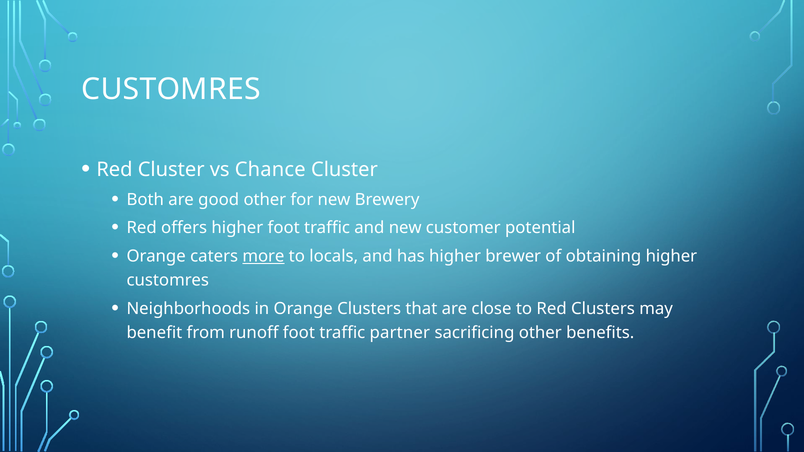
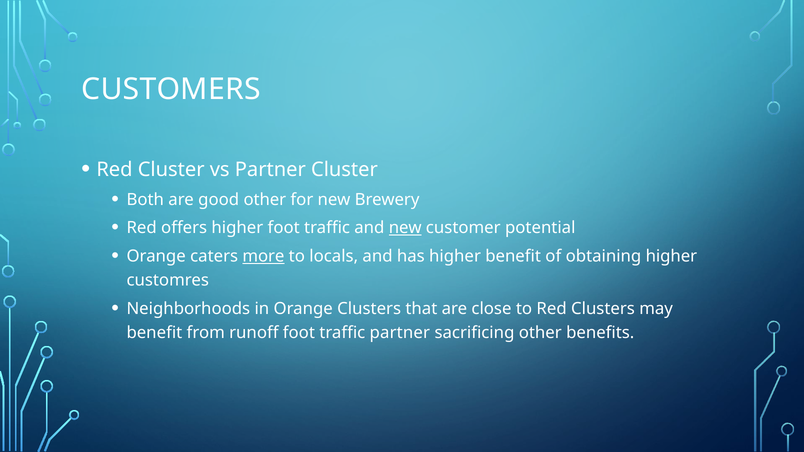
CUSTOMRES at (171, 89): CUSTOMRES -> CUSTOMERS
vs Chance: Chance -> Partner
new at (405, 228) underline: none -> present
higher brewer: brewer -> benefit
